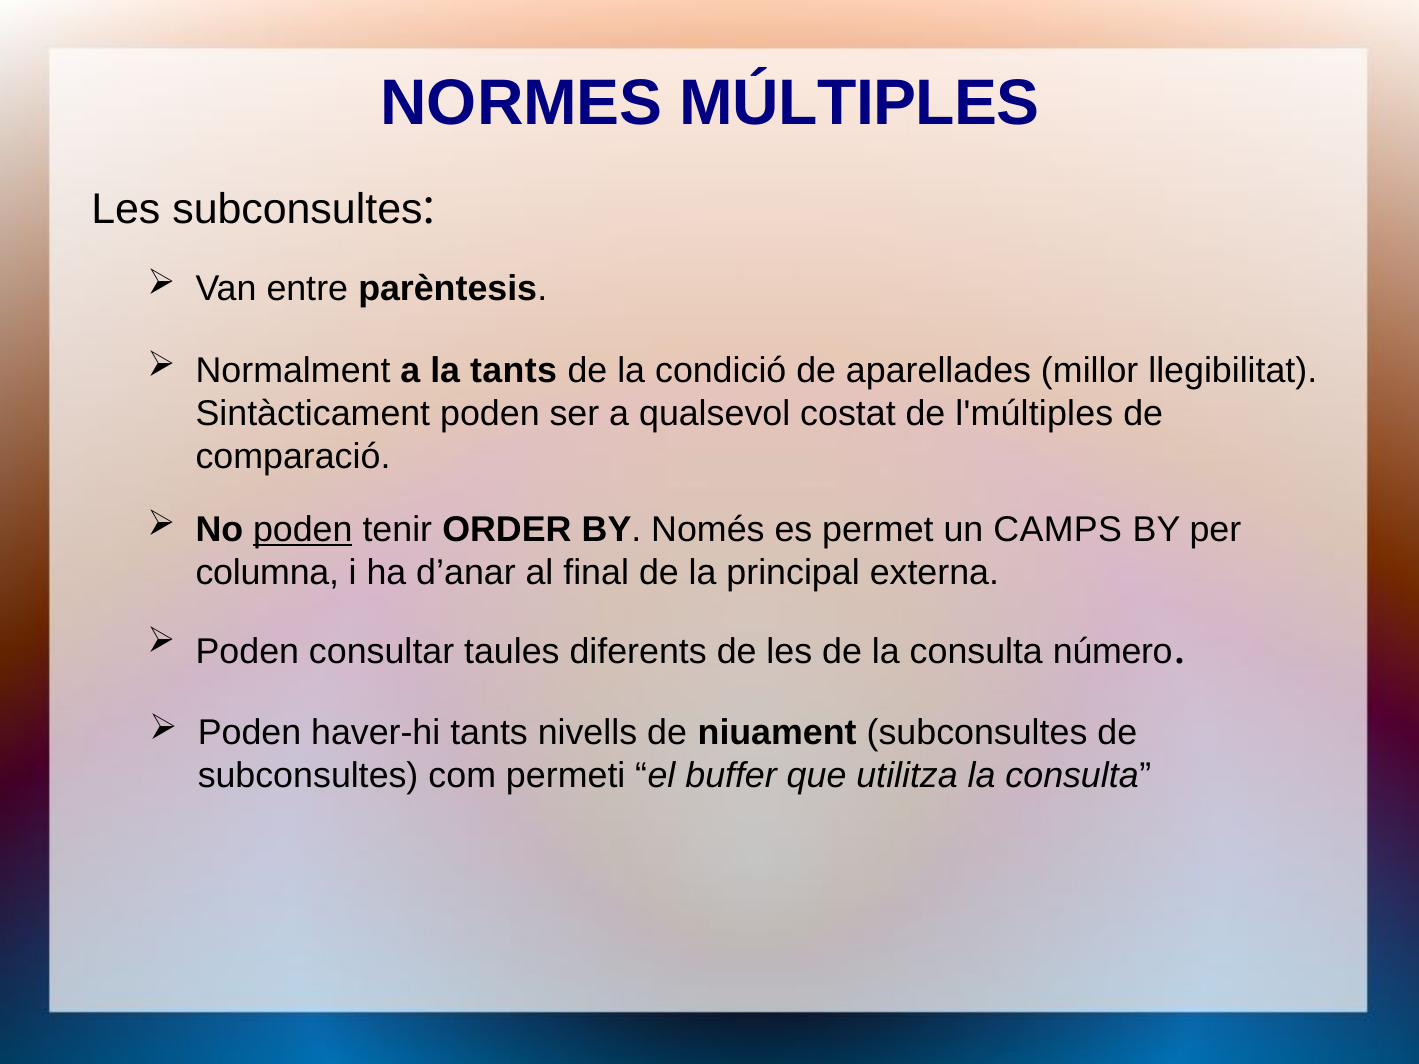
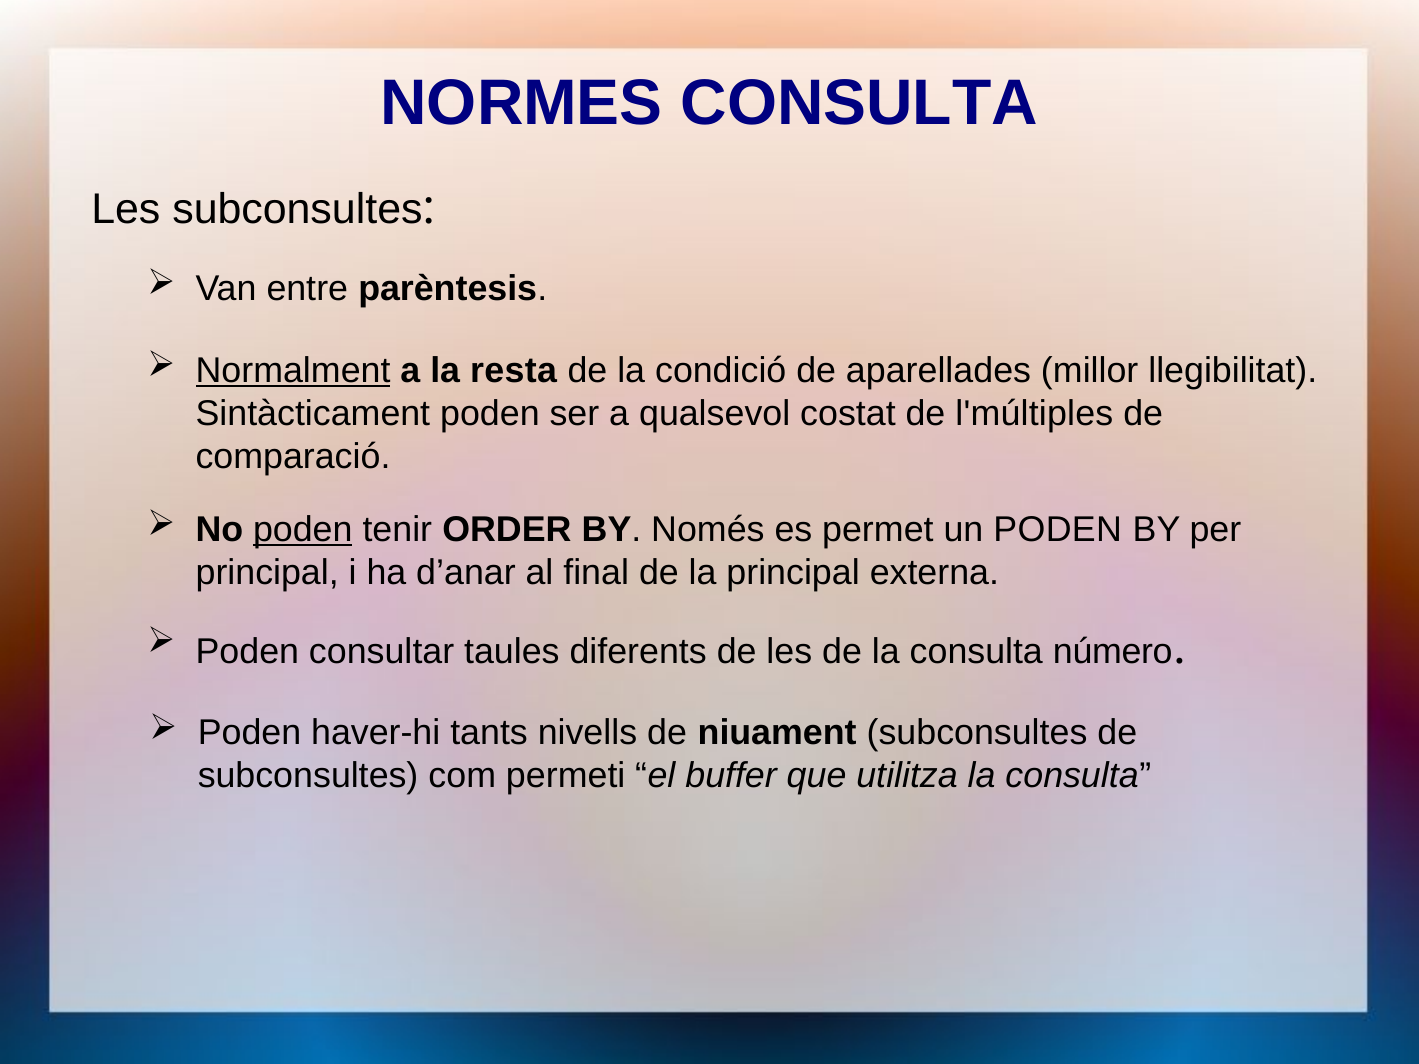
NORMES MÚLTIPLES: MÚLTIPLES -> CONSULTA
Normalment underline: none -> present
la tants: tants -> resta
un CAMPS: CAMPS -> PODEN
columna at (267, 573): columna -> principal
